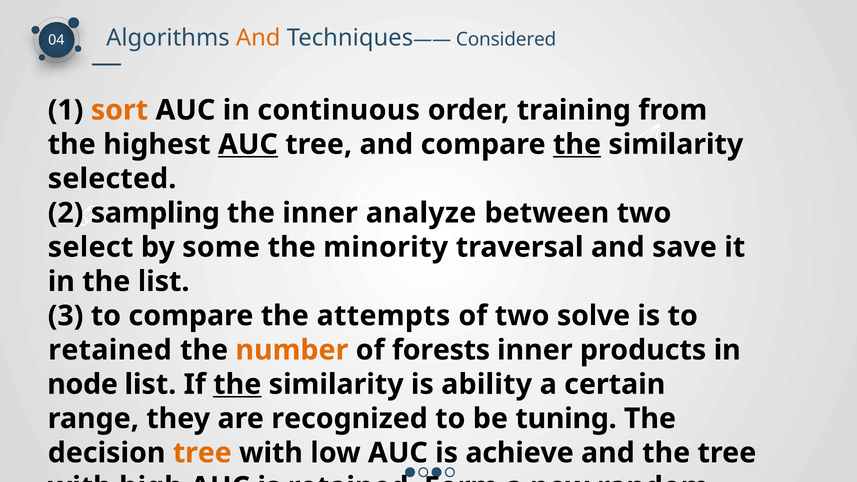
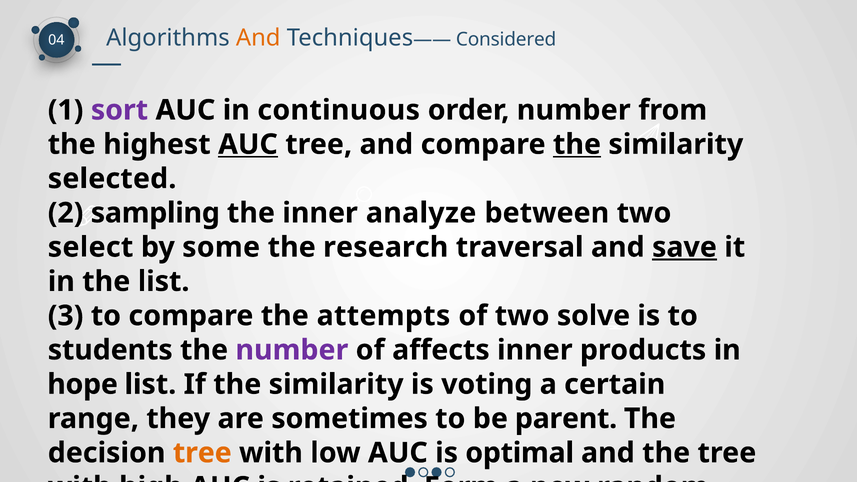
sort colour: orange -> purple
order training: training -> number
minority: minority -> research
save underline: none -> present
retained at (110, 350): retained -> students
number at (292, 350) colour: orange -> purple
forests: forests -> affects
node: node -> hope
the at (237, 384) underline: present -> none
ability: ability -> voting
recognized: recognized -> sometimes
tuning: tuning -> parent
achieve: achieve -> optimal
